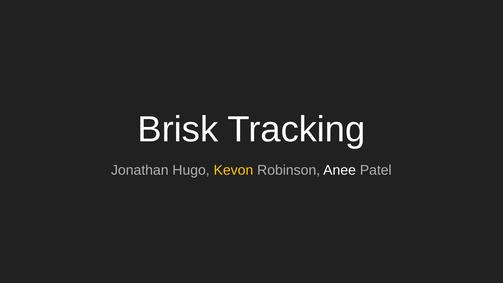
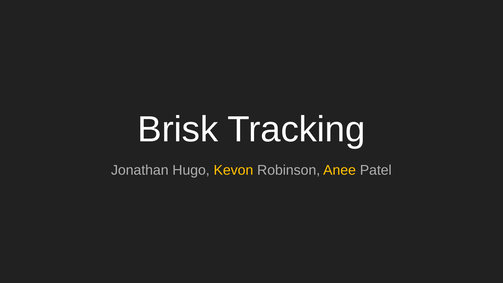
Anee colour: white -> yellow
